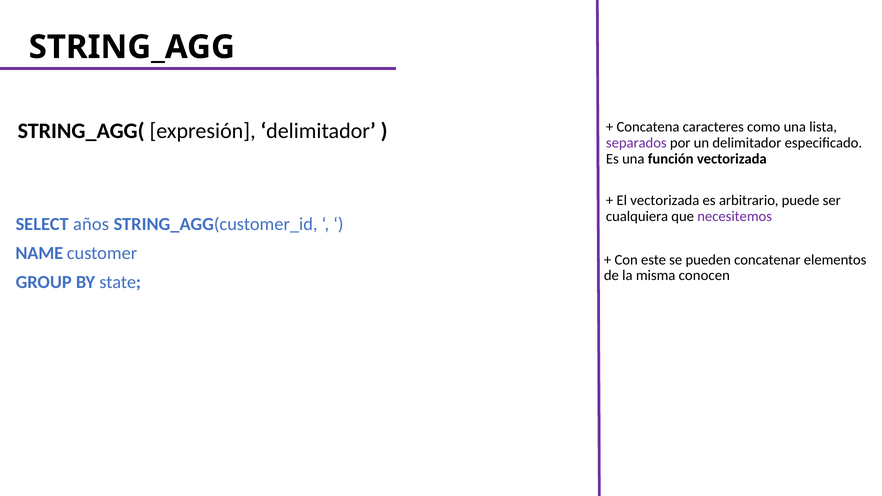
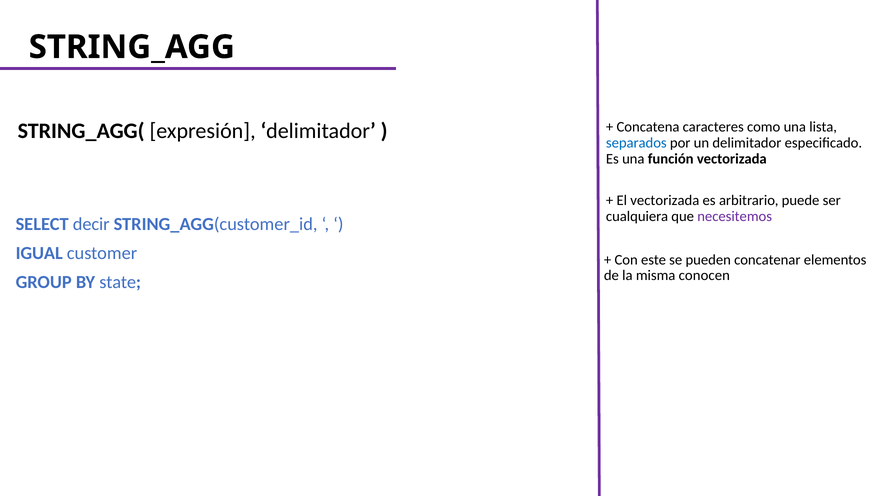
separados colour: purple -> blue
años: años -> decir
NAME: NAME -> IGUAL
